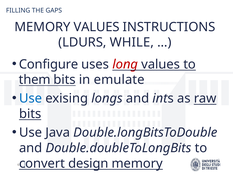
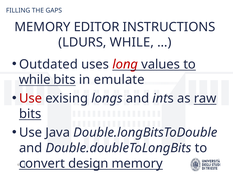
MEMORY VALUES: VALUES -> EDITOR
Configure: Configure -> Outdated
them at (35, 80): them -> while
Use at (31, 99) colour: blue -> red
